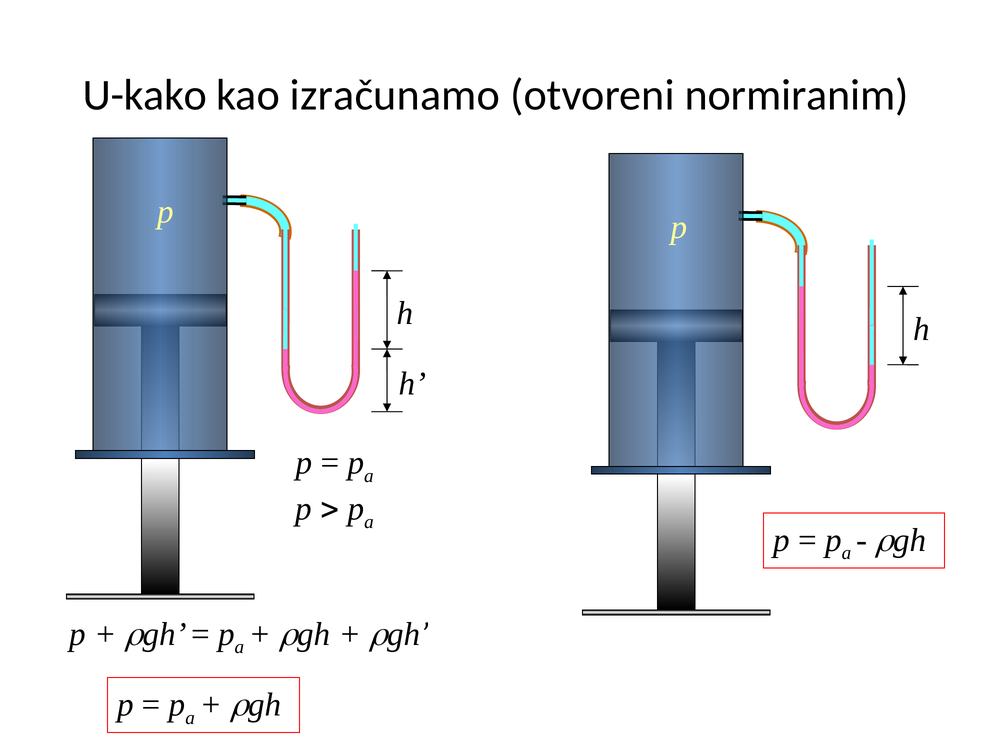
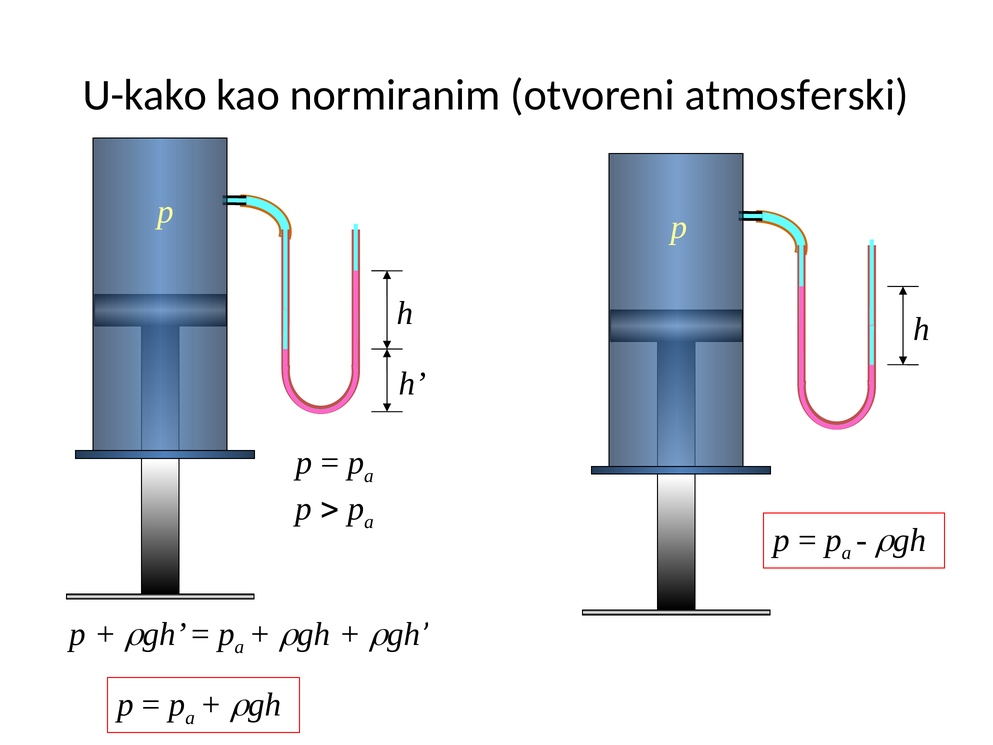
izračunamo: izračunamo -> normiranim
normiranim: normiranim -> atmosferski
